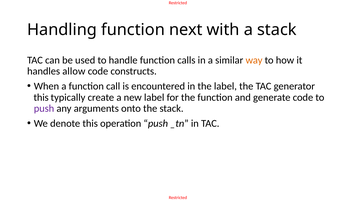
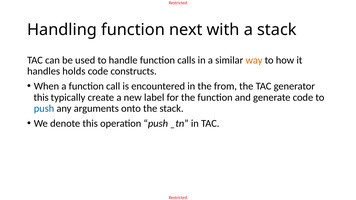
allow: allow -> holds
the label: label -> from
push at (44, 109) colour: purple -> blue
